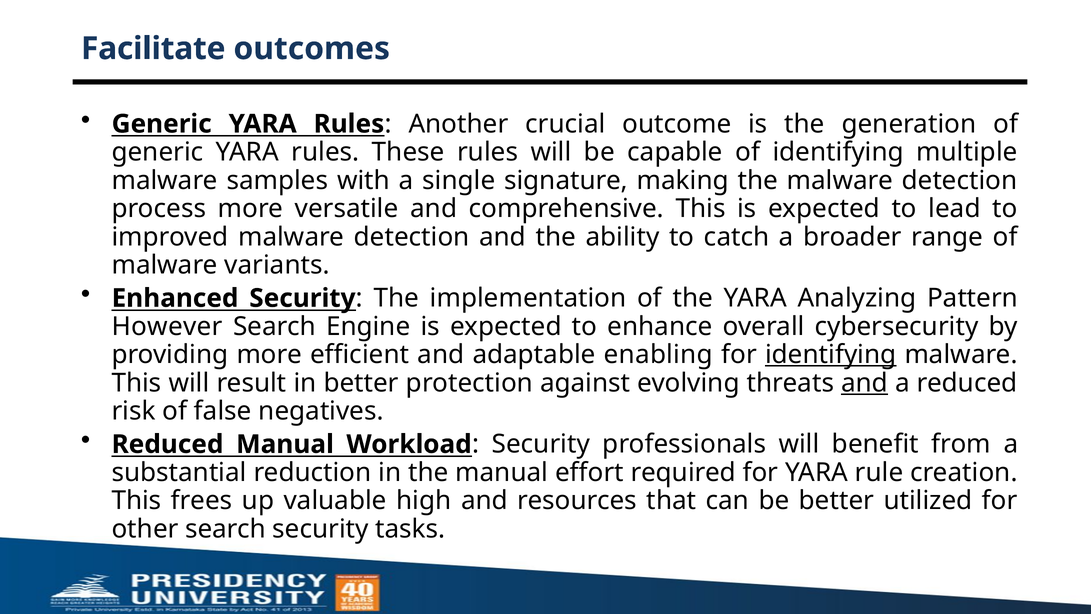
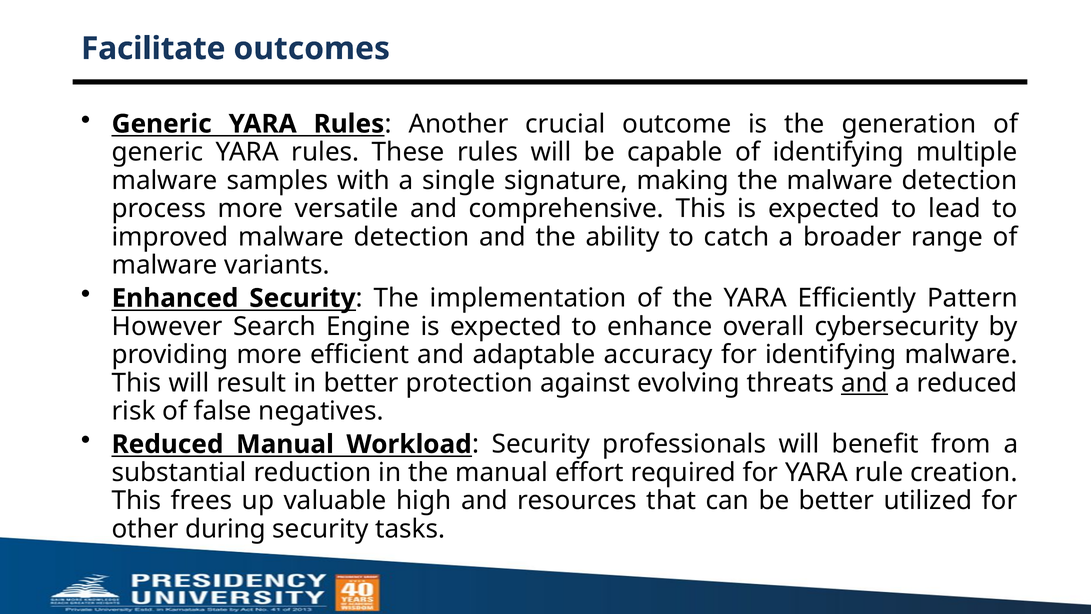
Analyzing: Analyzing -> Efficiently
enabling: enabling -> accuracy
identifying at (831, 355) underline: present -> none
other search: search -> during
